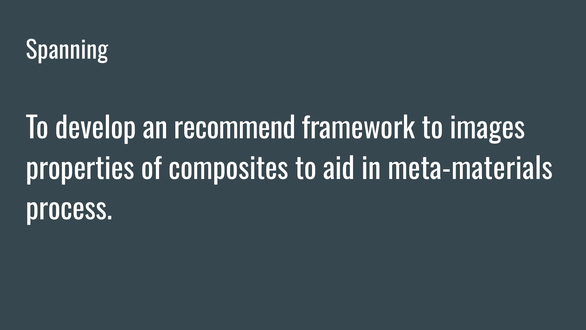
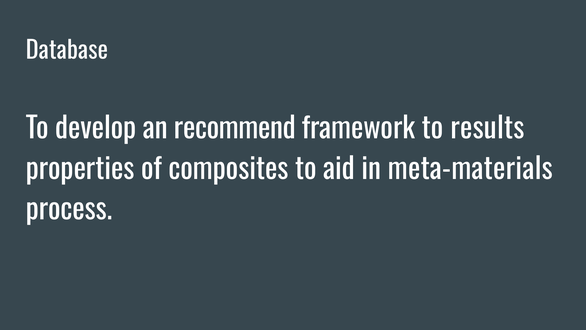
Spanning: Spanning -> Database
images: images -> results
